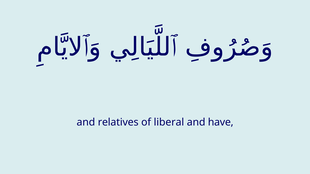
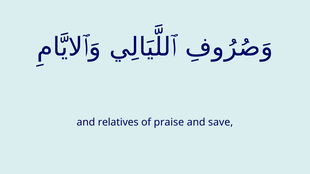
liberal: liberal -> praise
have: have -> save
